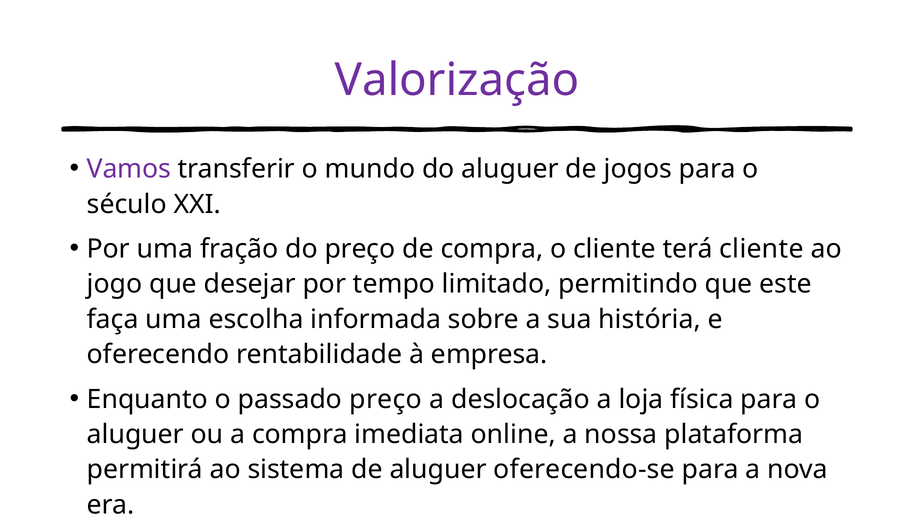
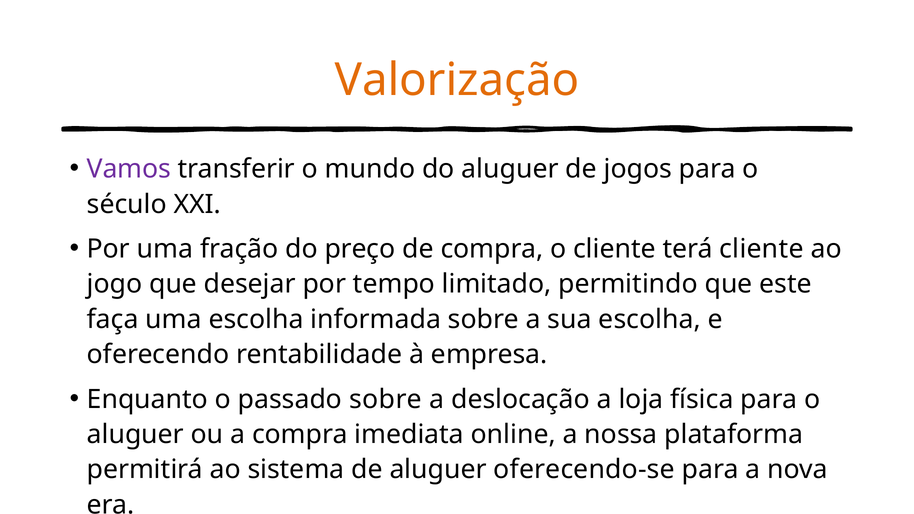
Valorização colour: purple -> orange
sua história: história -> escolha
passado preço: preço -> sobre
